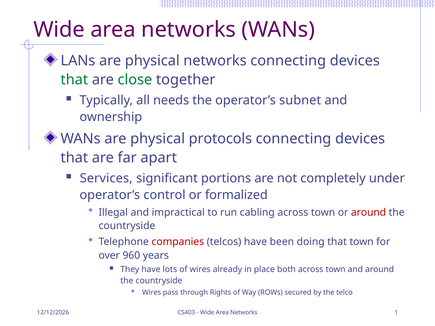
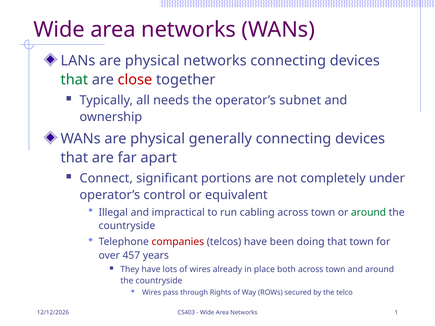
close colour: green -> red
protocols: protocols -> generally
Services: Services -> Connect
formalized: formalized -> equivalent
around at (369, 212) colour: red -> green
960: 960 -> 457
